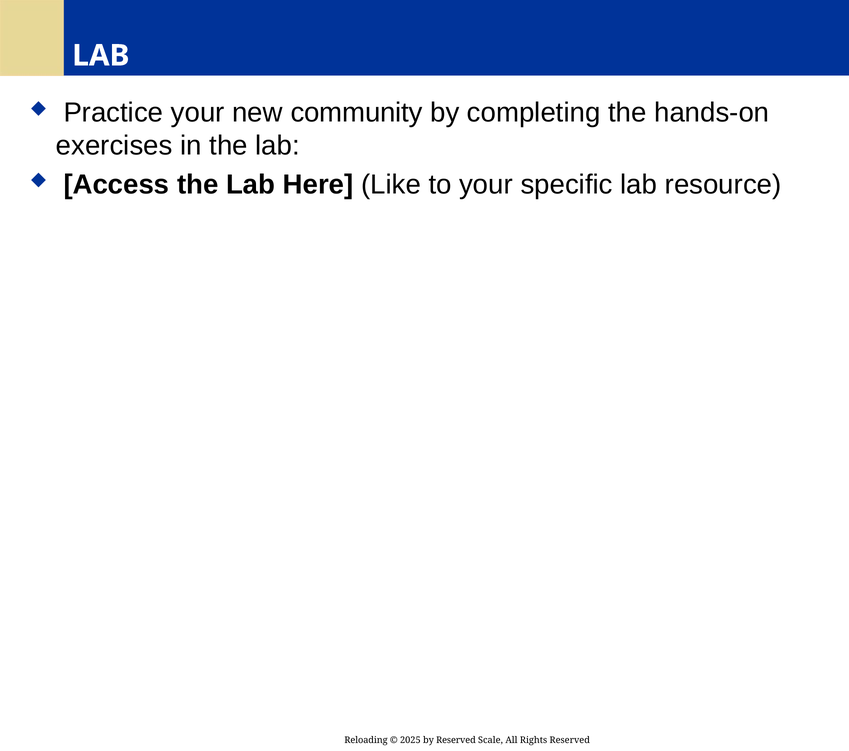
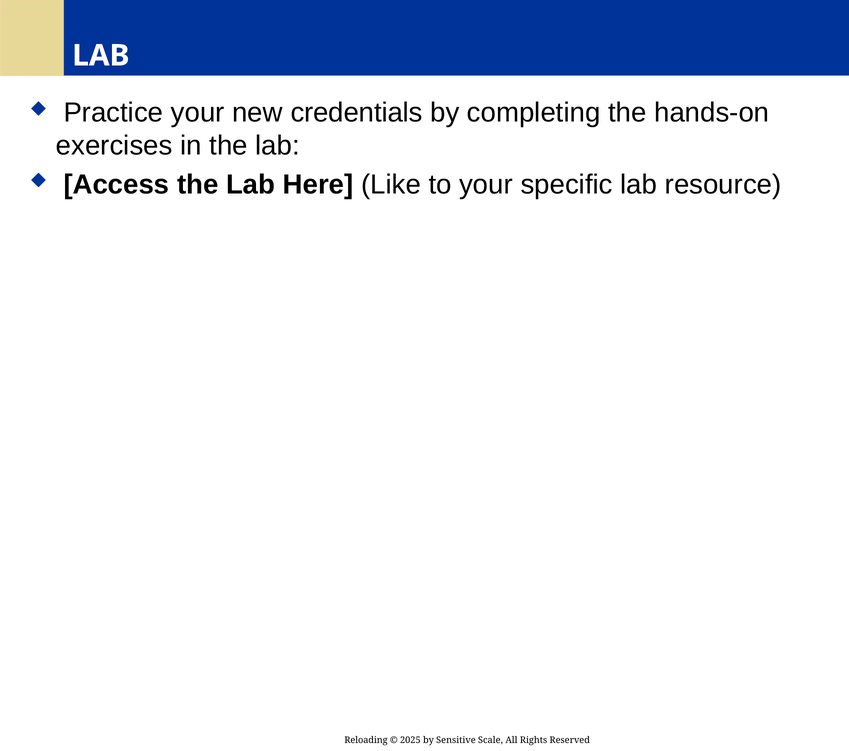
community: community -> credentials
by Reserved: Reserved -> Sensitive
